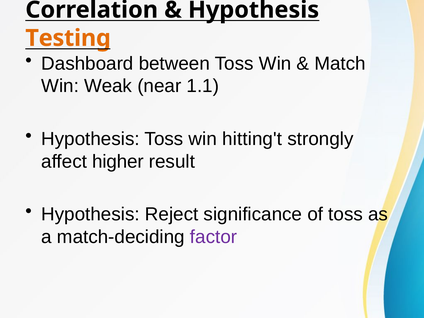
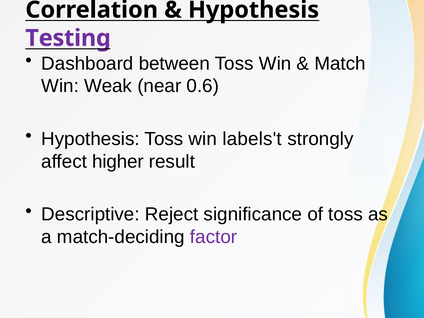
Testing colour: orange -> purple
1.1: 1.1 -> 0.6
hitting't: hitting't -> labels't
Hypothesis at (90, 214): Hypothesis -> Descriptive
